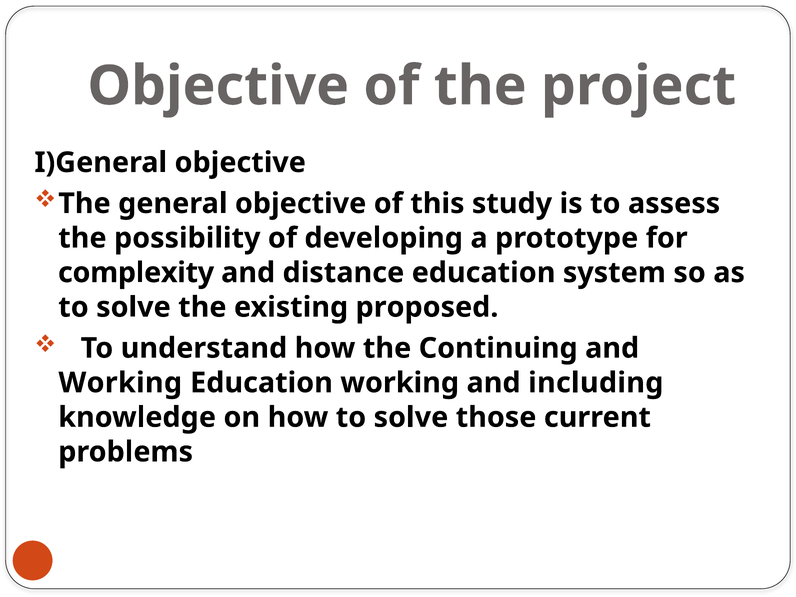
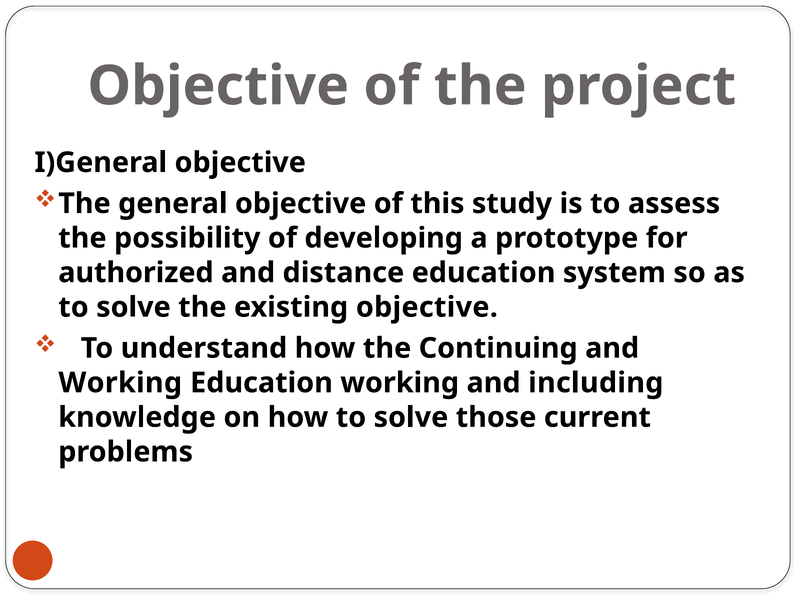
complexity: complexity -> authorized
existing proposed: proposed -> objective
